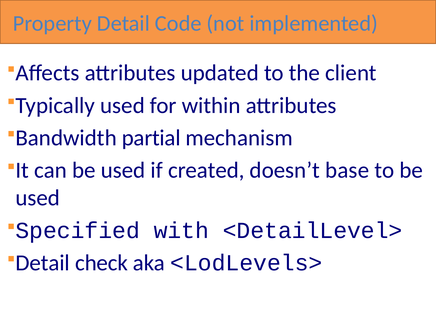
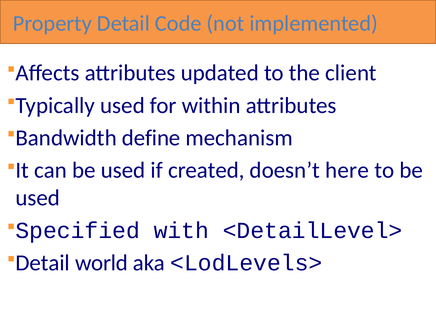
partial: partial -> define
base: base -> here
check: check -> world
